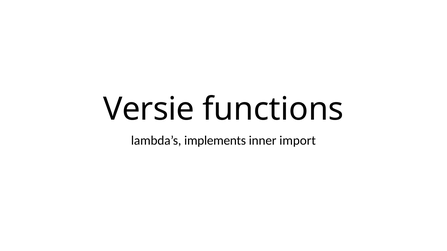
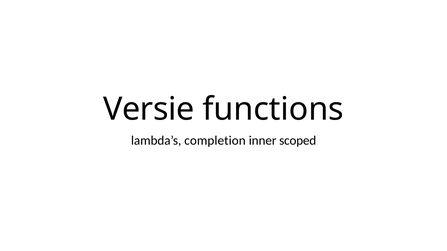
implements: implements -> completion
import: import -> scoped
